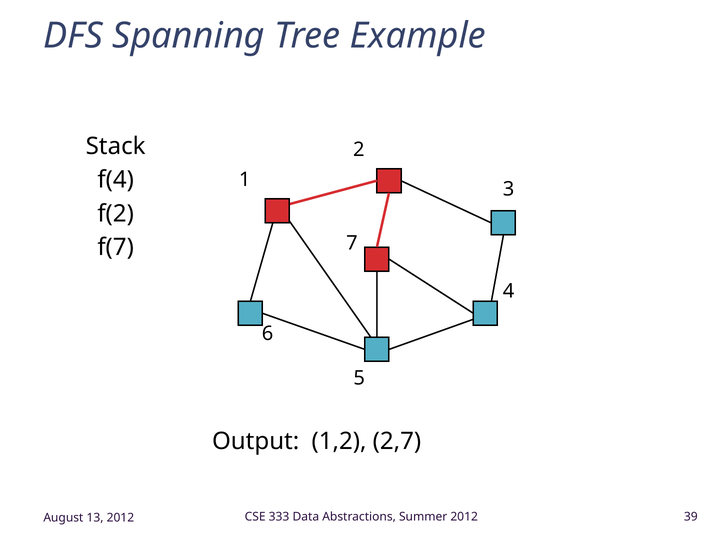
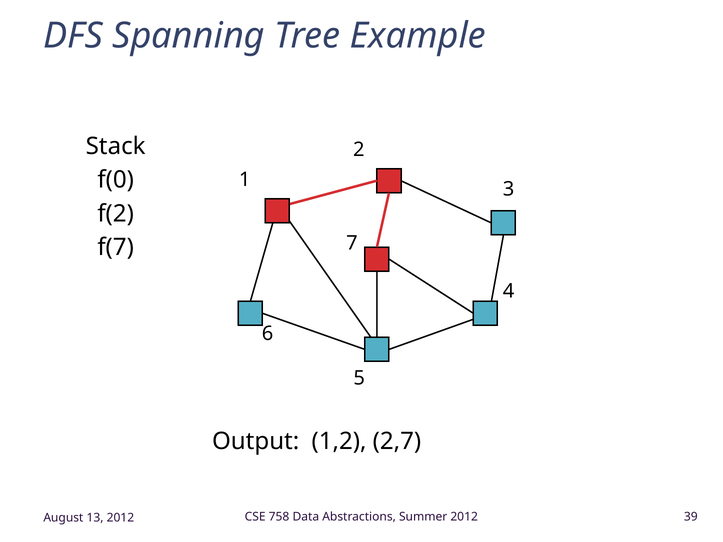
f(4: f(4 -> f(0
333: 333 -> 758
